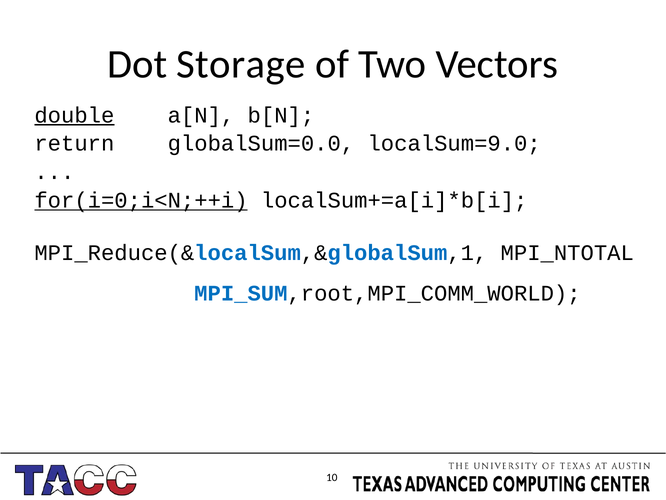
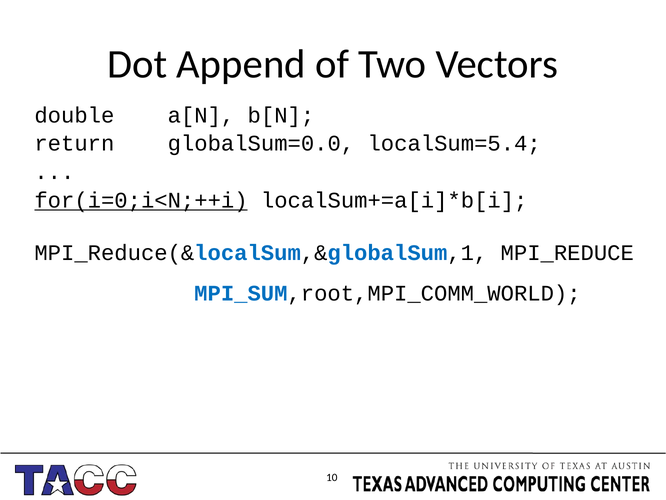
Storage: Storage -> Append
double underline: present -> none
localSum=9.0: localSum=9.0 -> localSum=5.4
MPI_NTOTAL: MPI_NTOTAL -> MPI_REDUCE
